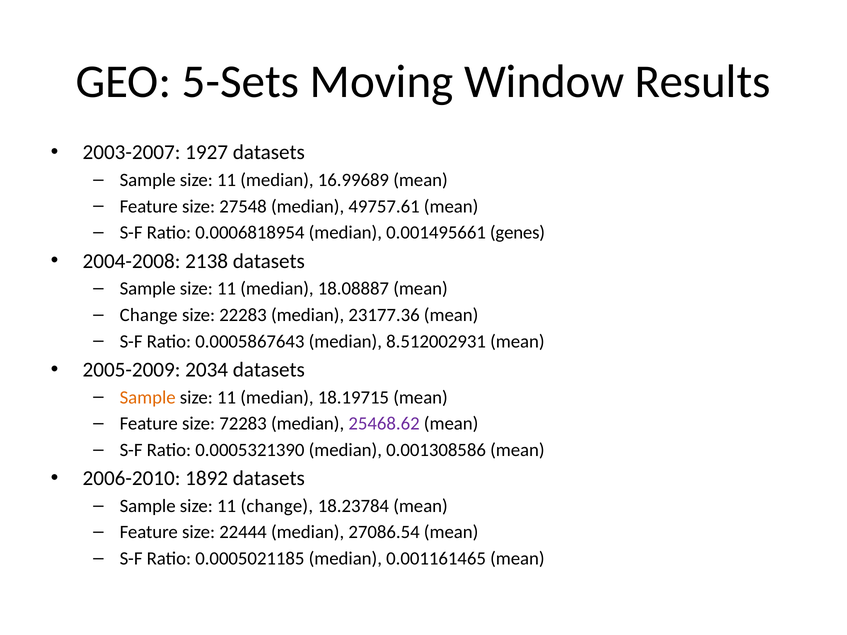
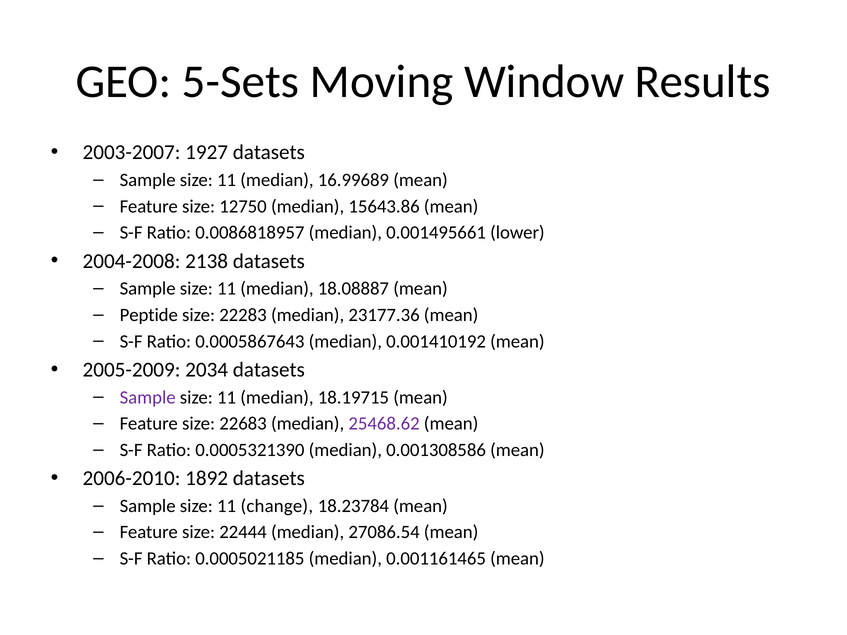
27548: 27548 -> 12750
49757.61: 49757.61 -> 15643.86
0.0006818954: 0.0006818954 -> 0.0086818957
genes: genes -> lower
Change at (149, 315): Change -> Peptide
8.512002931: 8.512002931 -> 0.001410192
Sample at (148, 397) colour: orange -> purple
72283: 72283 -> 22683
